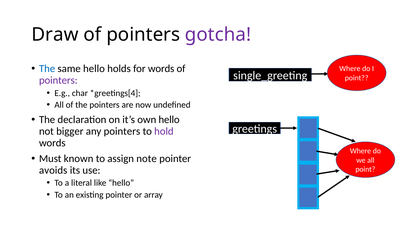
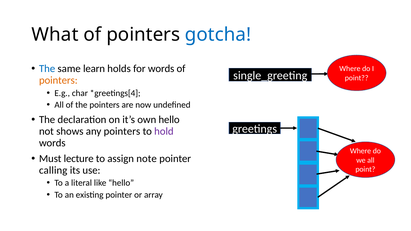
Draw: Draw -> What
gotcha colour: purple -> blue
same hello: hello -> learn
pointers at (58, 80) colour: purple -> orange
bigger: bigger -> shows
known: known -> lecture
avoids: avoids -> calling
